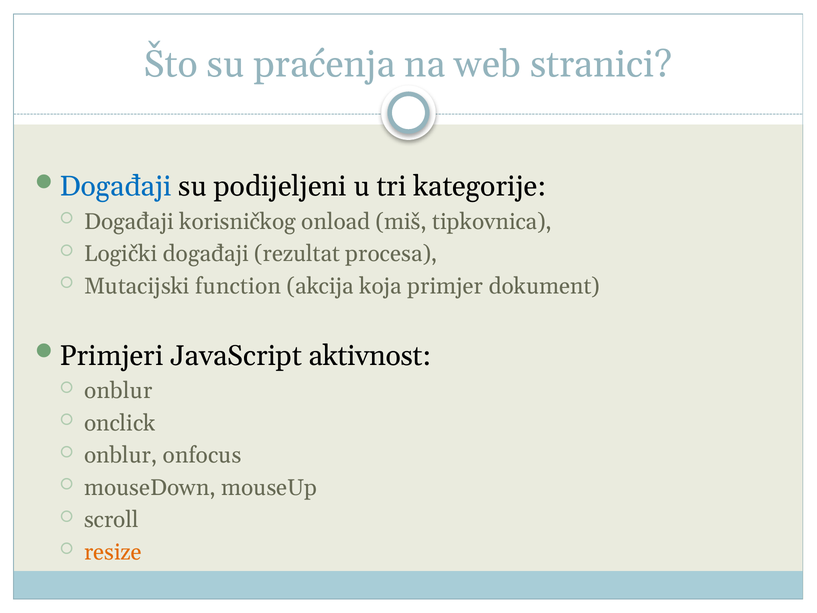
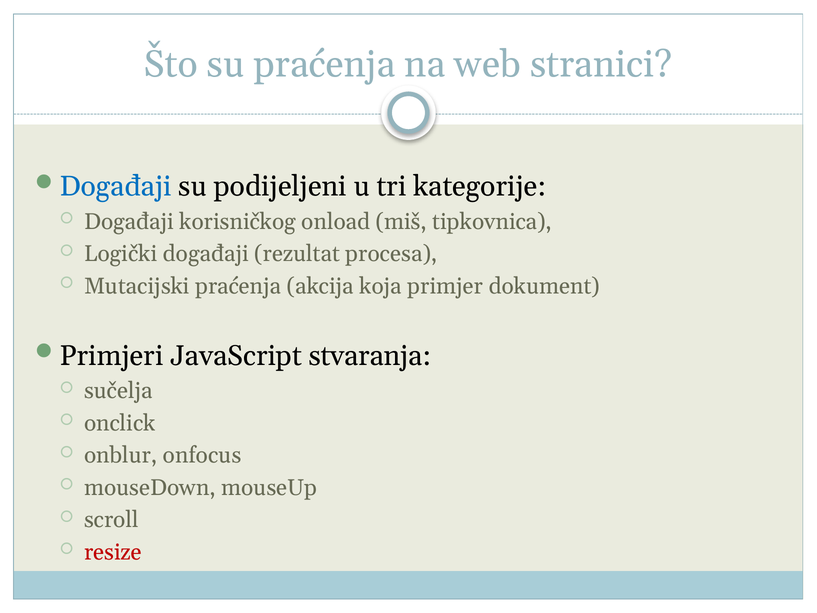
Mutacijski function: function -> praćenja
aktivnost: aktivnost -> stvaranja
onblur at (118, 391): onblur -> sučelja
resize colour: orange -> red
